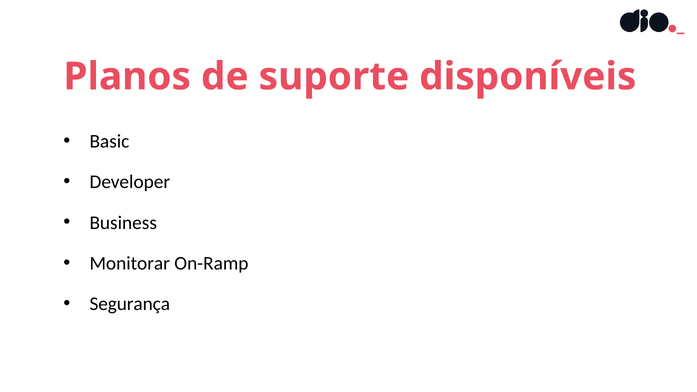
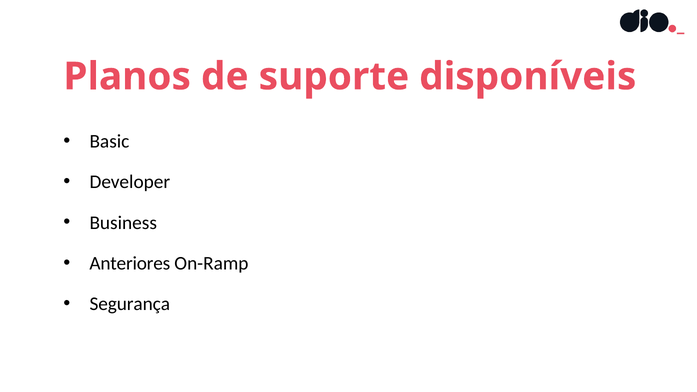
Monitorar: Monitorar -> Anteriores
